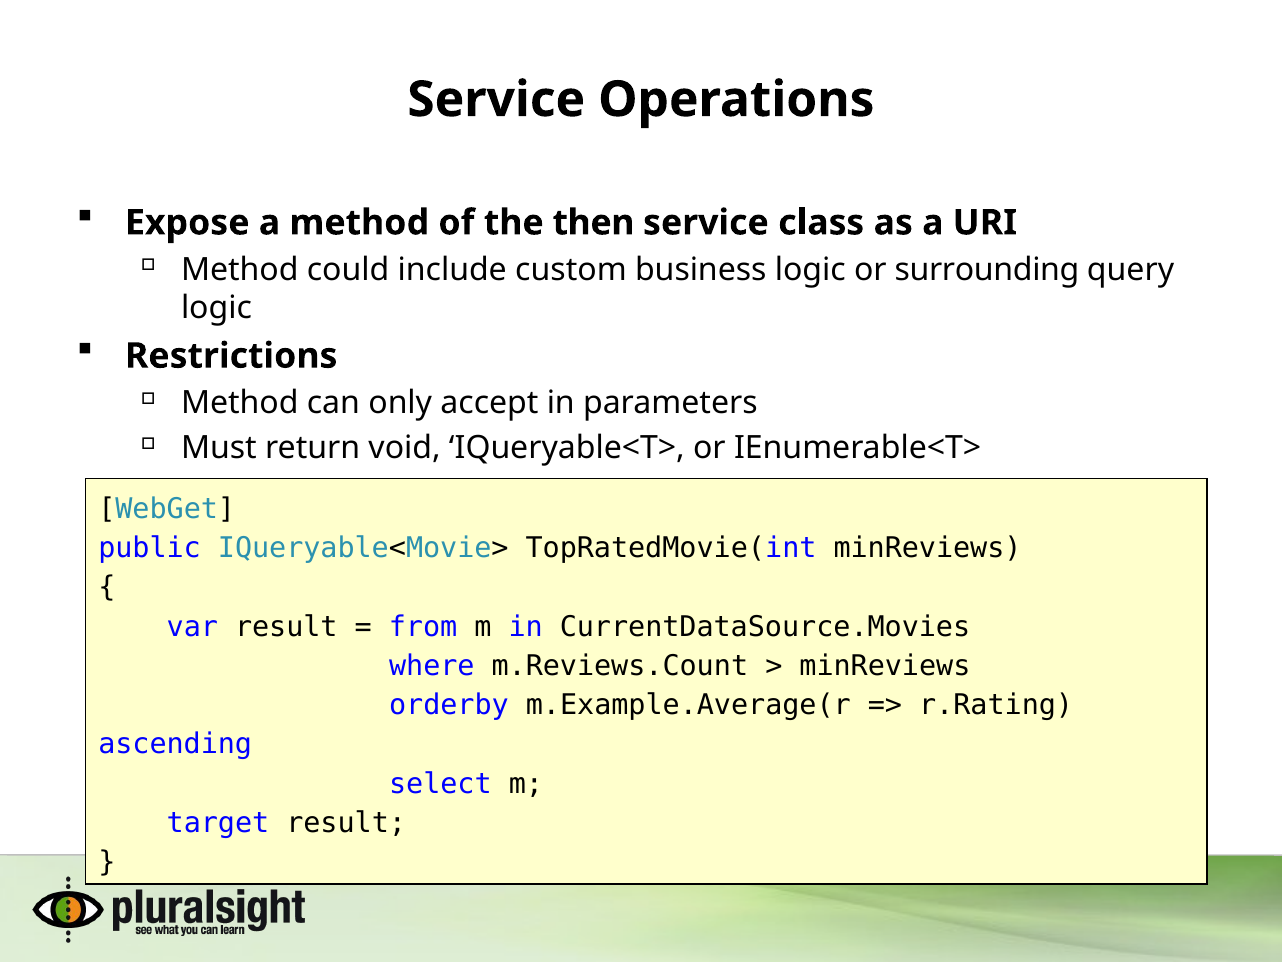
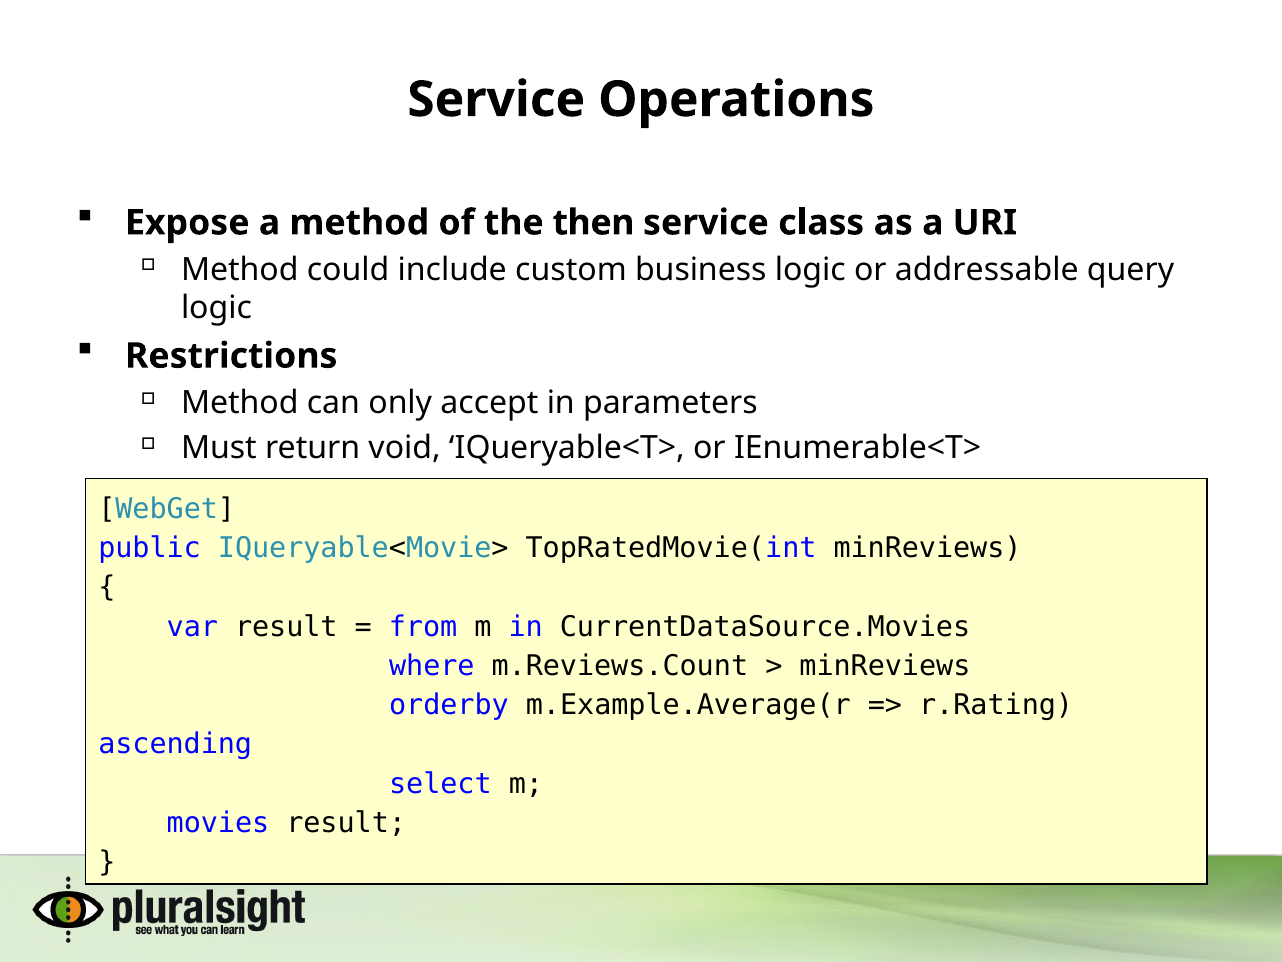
surrounding: surrounding -> addressable
target: target -> movies
